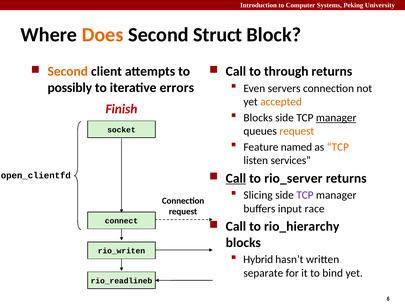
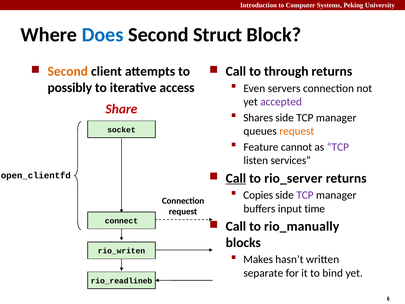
Does colour: orange -> blue
errors: errors -> access
accepted colour: orange -> purple
Finish: Finish -> Share
Blocks at (258, 118): Blocks -> Shares
manager at (336, 118) underline: present -> none
named: named -> cannot
TCP at (338, 147) colour: orange -> purple
Slicing: Slicing -> Copies
race: race -> time
rio_hierarchy: rio_hierarchy -> rio_manually
Hybrid: Hybrid -> Makes
